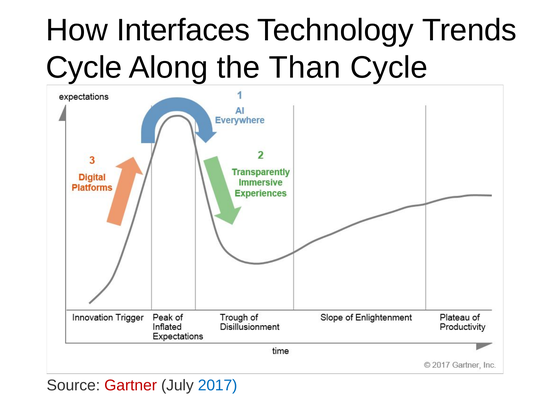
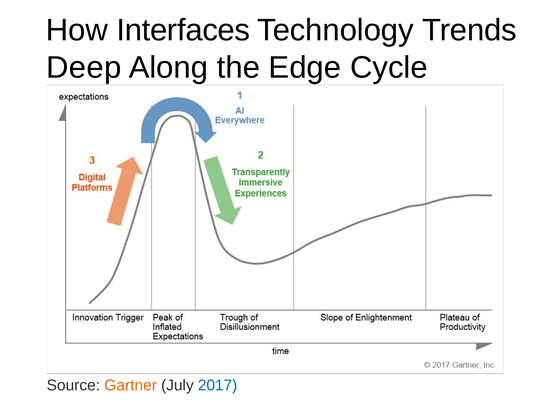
Cycle at (84, 68): Cycle -> Deep
Than: Than -> Edge
Gartner colour: red -> orange
